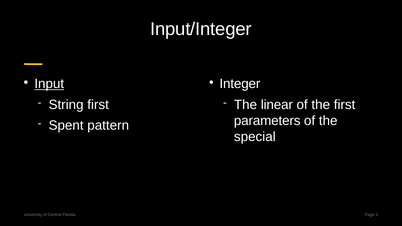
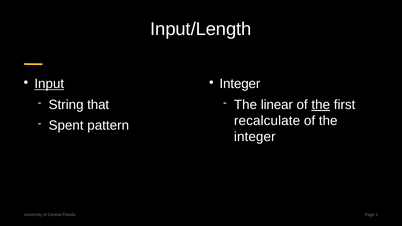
Input/Integer: Input/Integer -> Input/Length
String first: first -> that
the at (321, 105) underline: none -> present
parameters: parameters -> recalculate
special at (255, 137): special -> integer
